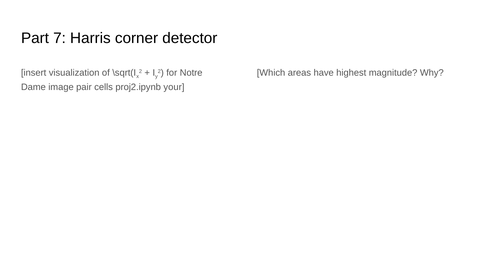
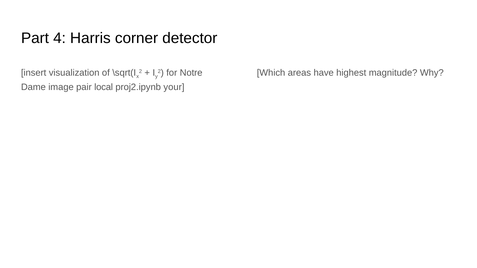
7: 7 -> 4
cells: cells -> local
